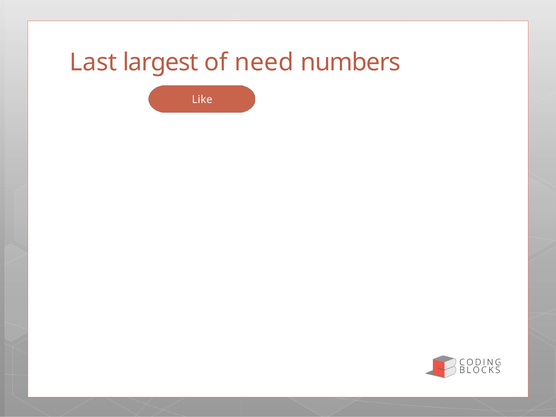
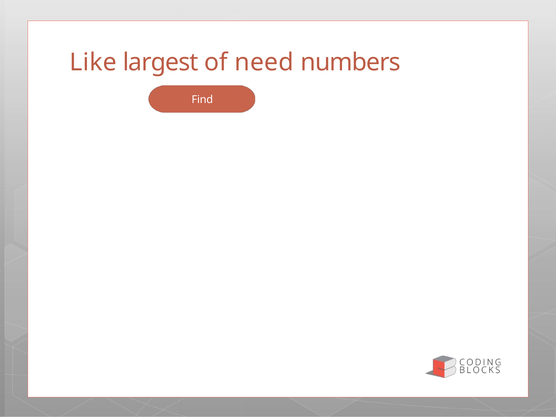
Last: Last -> Like
Like: Like -> Find
